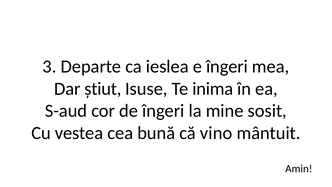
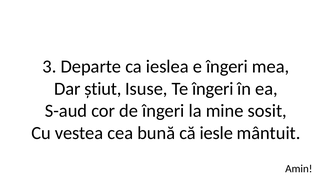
Te inima: inima -> îngeri
vino: vino -> iesle
